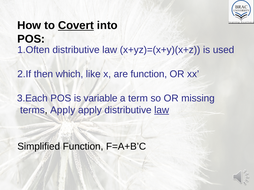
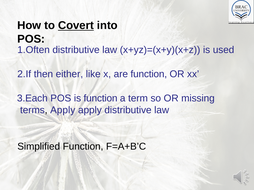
which: which -> either
is variable: variable -> function
law at (162, 110) underline: present -> none
